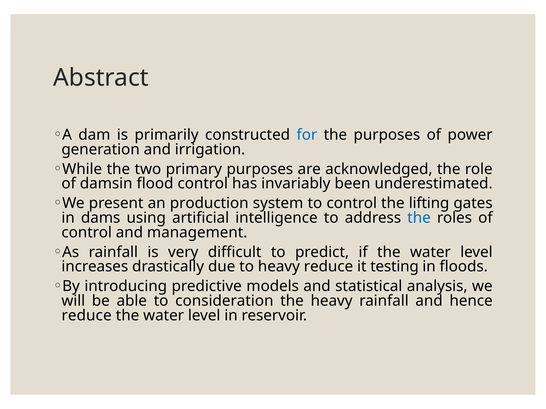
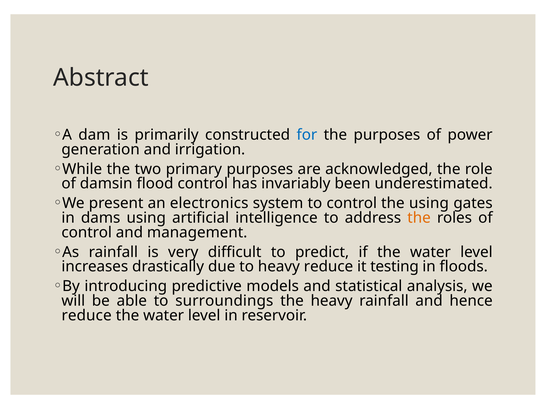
production: production -> electronics
the lifting: lifting -> using
the at (419, 218) colour: blue -> orange
consideration: consideration -> surroundings
